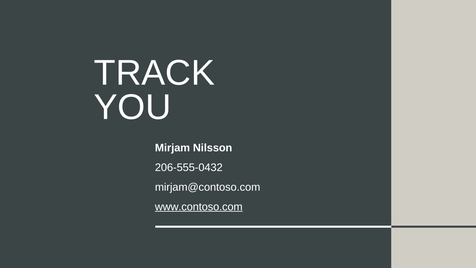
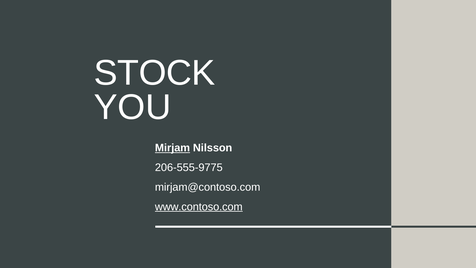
TRACK: TRACK -> STOCK
Mirjam underline: none -> present
206-555-0432: 206-555-0432 -> 206-555-9775
